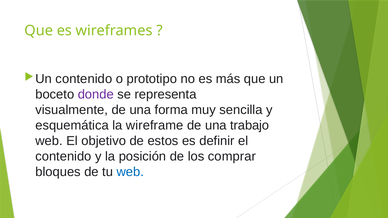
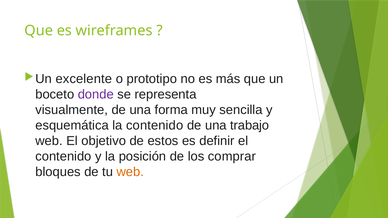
contenido at (84, 79): contenido -> excelente
la wireframe: wireframe -> contenido
web at (130, 172) colour: blue -> orange
